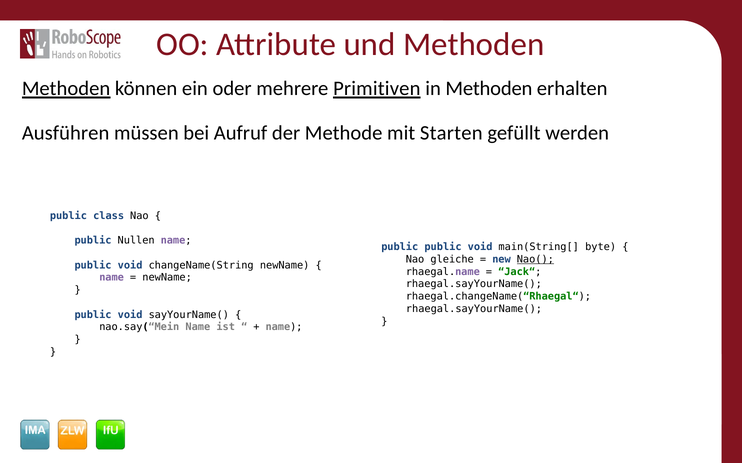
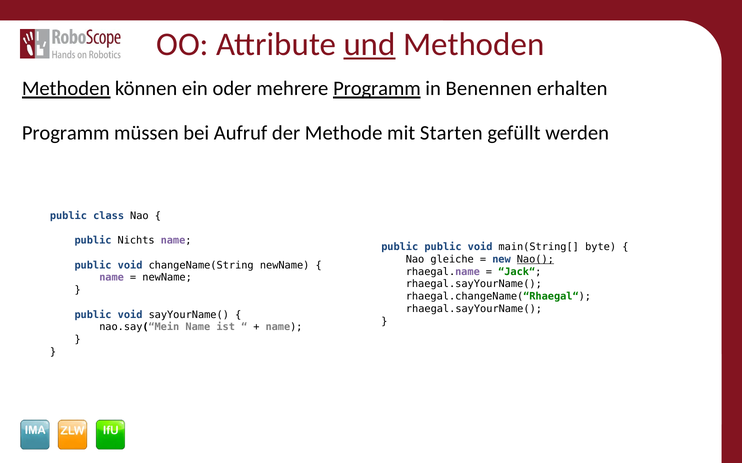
und underline: none -> present
mehrere Primitiven: Primitiven -> Programm
in Methoden: Methoden -> Benennen
Ausführen at (66, 133): Ausführen -> Programm
Nullen: Nullen -> Nichts
